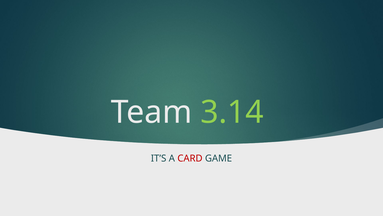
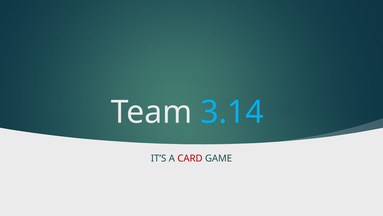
3.14 colour: light green -> light blue
